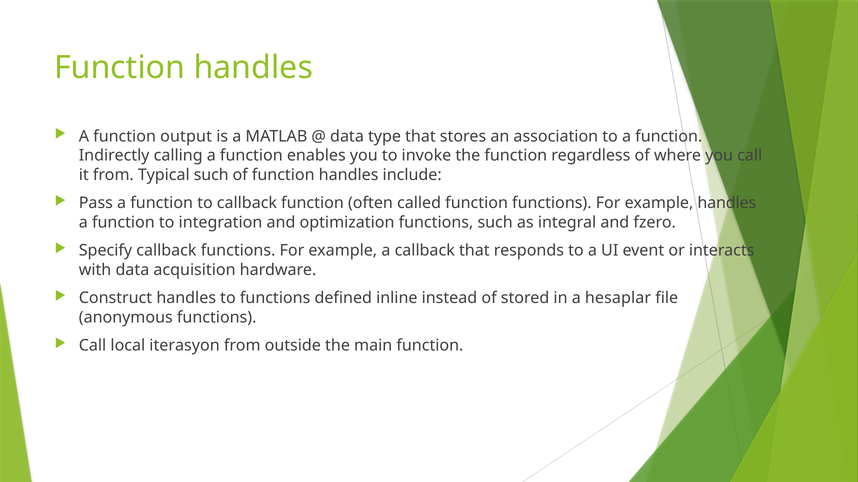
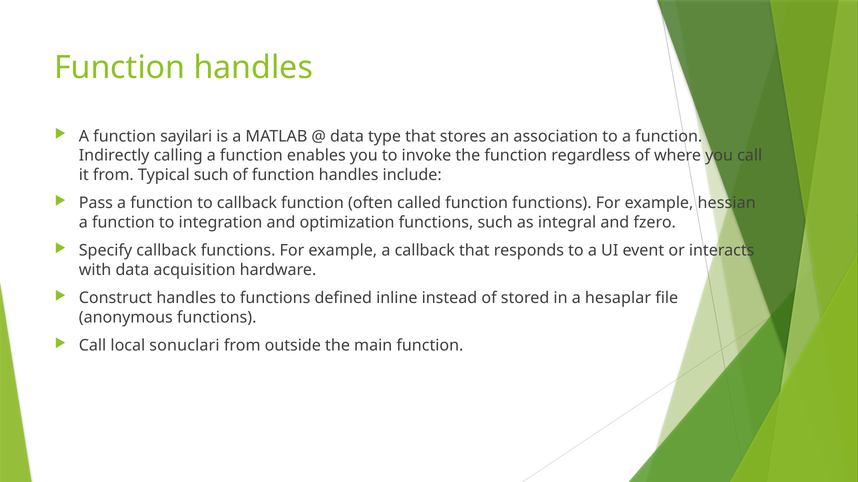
output: output -> sayilari
example handles: handles -> hessian
iterasyon: iterasyon -> sonuclari
